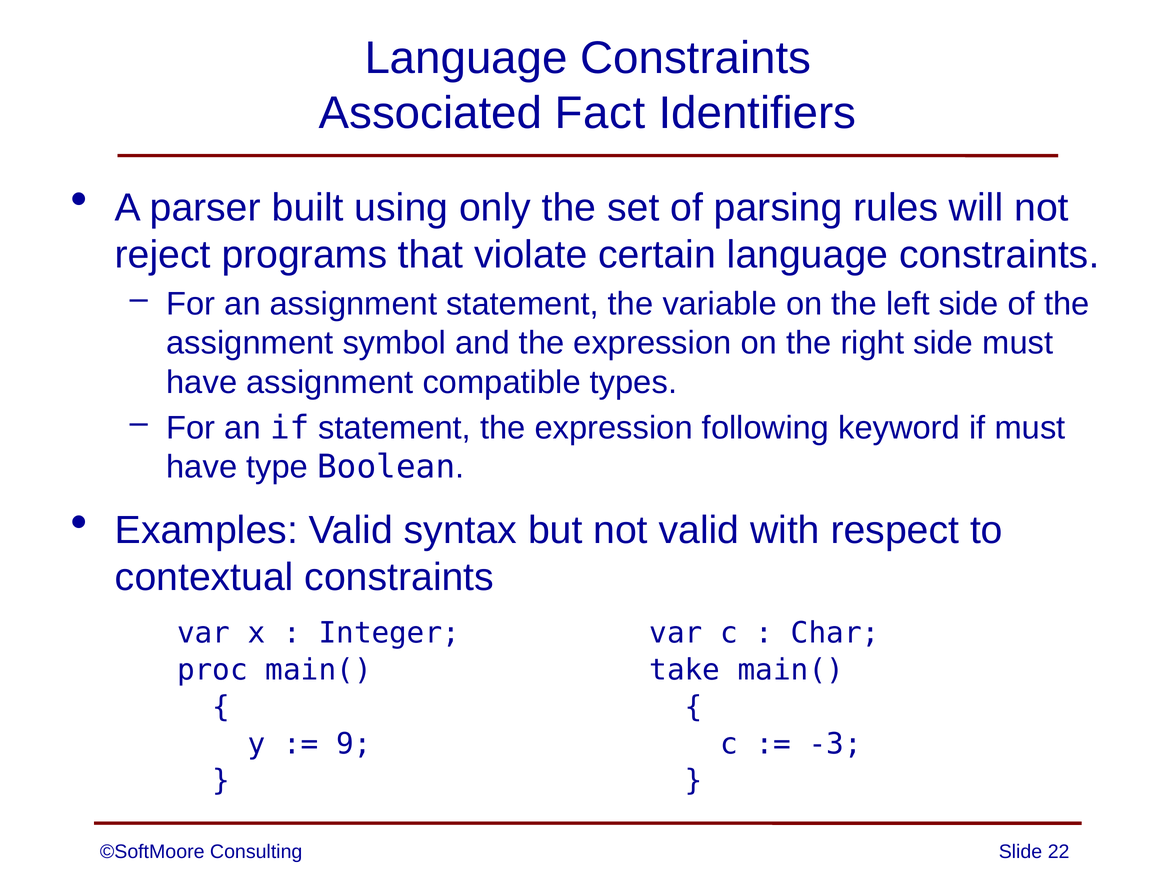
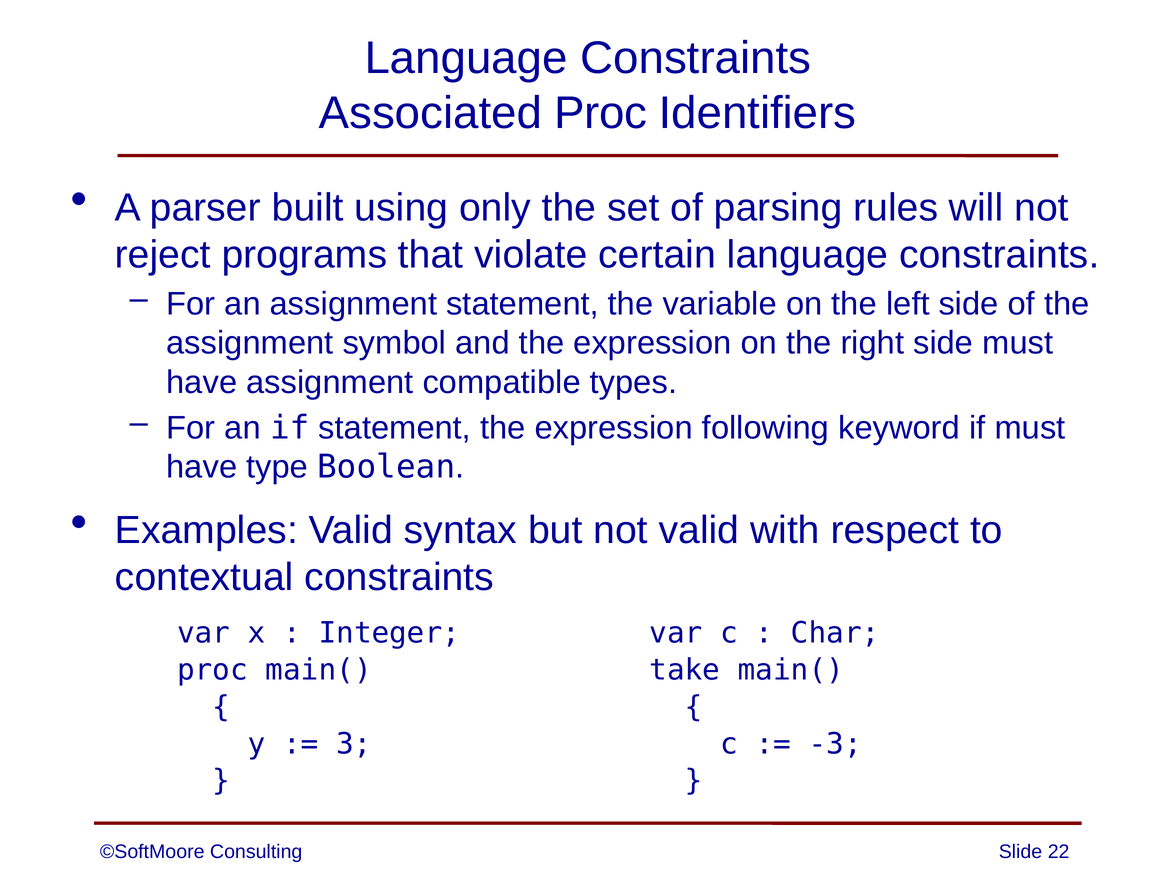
Associated Fact: Fact -> Proc
9: 9 -> 3
